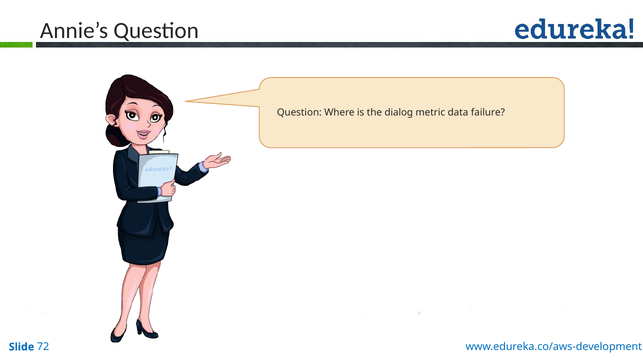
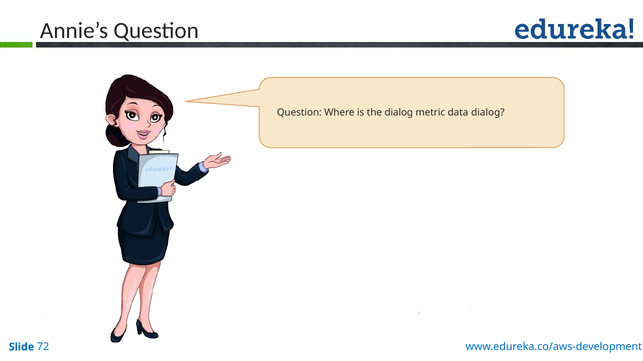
data failure: failure -> dialog
